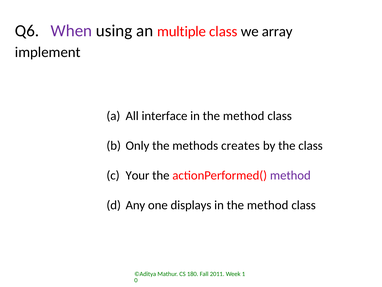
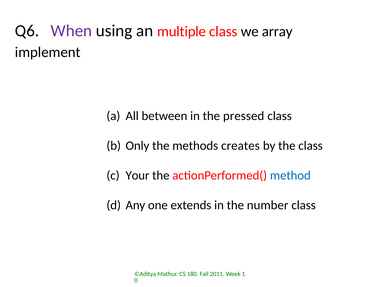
interface: interface -> between
method at (244, 116): method -> pressed
method at (290, 175) colour: purple -> blue
displays: displays -> extends
method at (268, 205): method -> number
